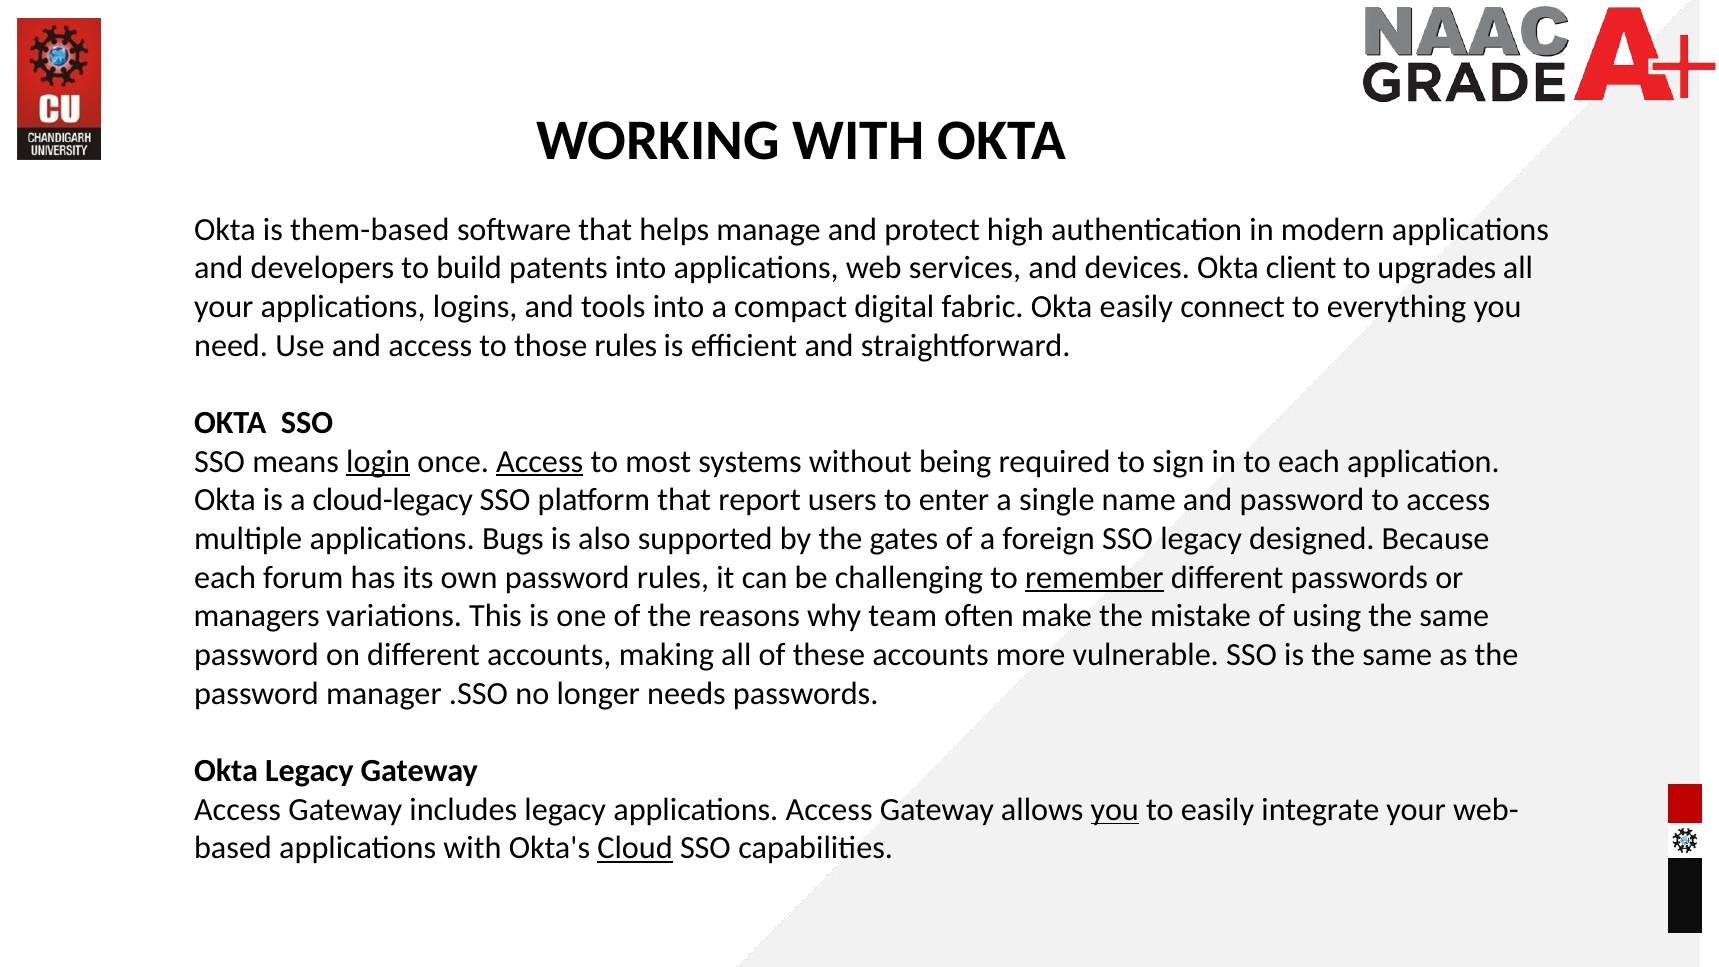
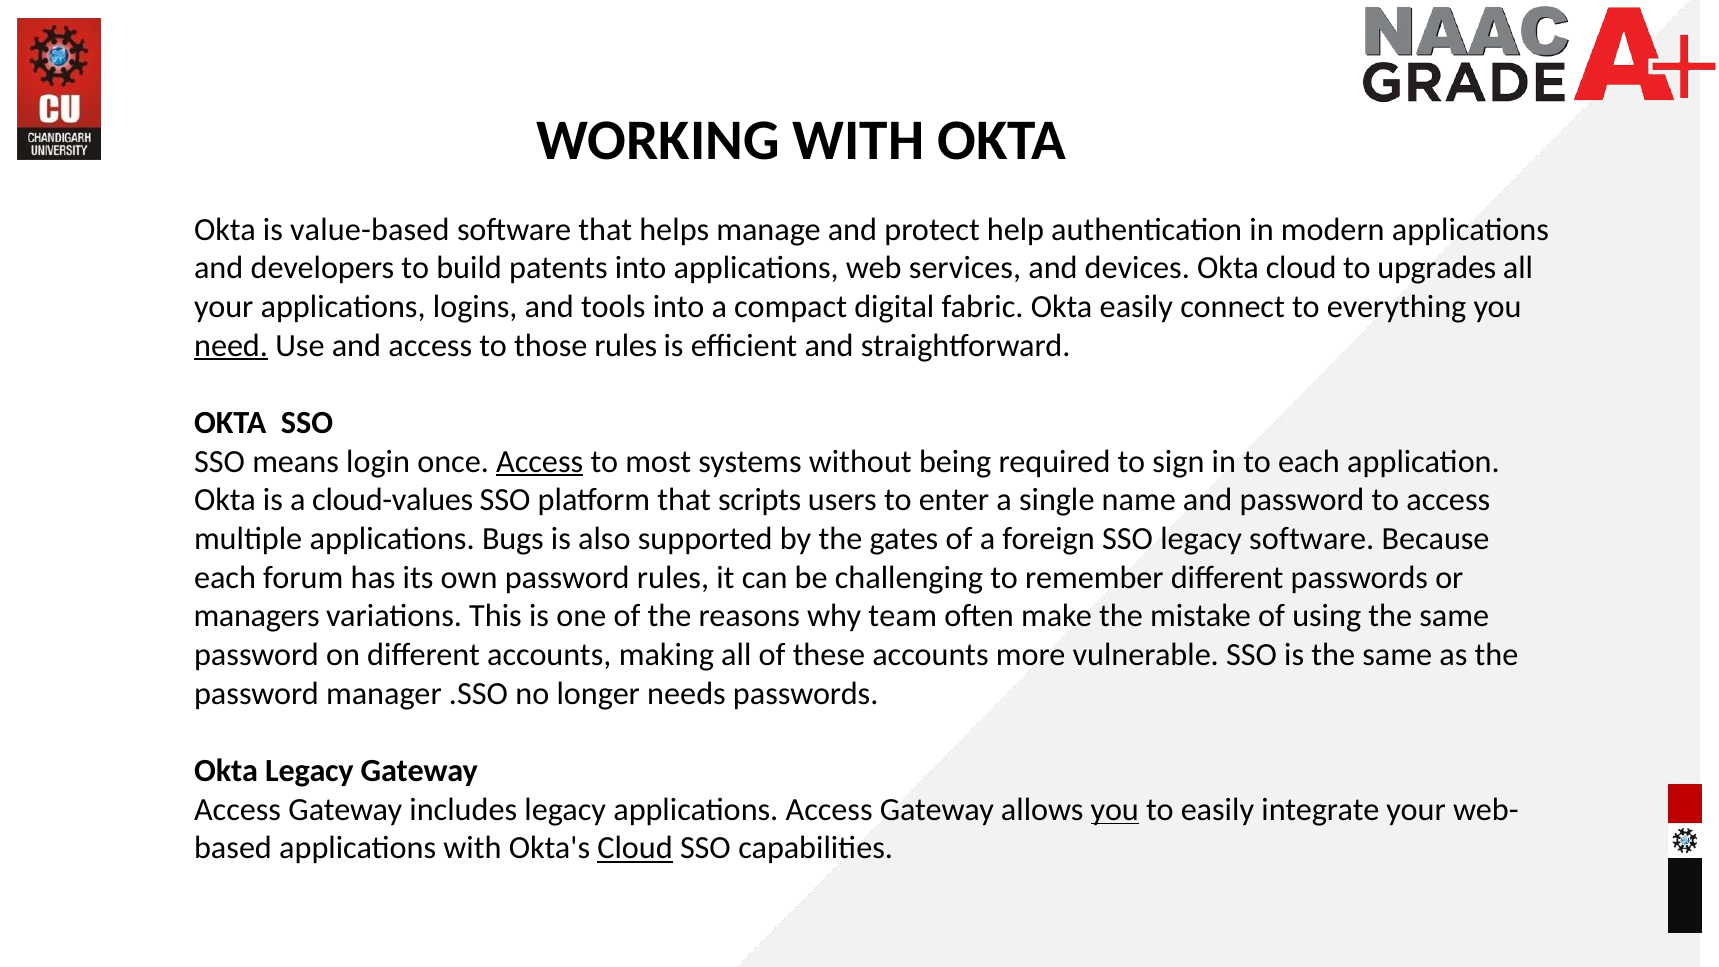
them-based: them-based -> value-based
high: high -> help
Okta client: client -> cloud
need underline: none -> present
login underline: present -> none
cloud-legacy: cloud-legacy -> cloud-values
report: report -> scripts
legacy designed: designed -> software
remember underline: present -> none
